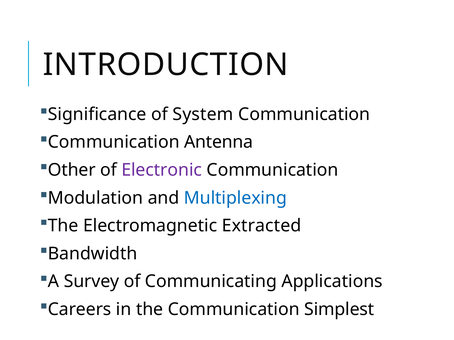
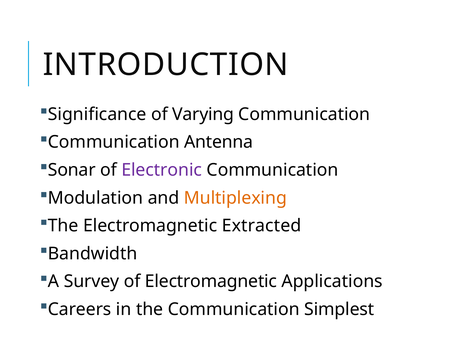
System: System -> Varying
Other: Other -> Sonar
Multiplexing colour: blue -> orange
of Communicating: Communicating -> Electromagnetic
